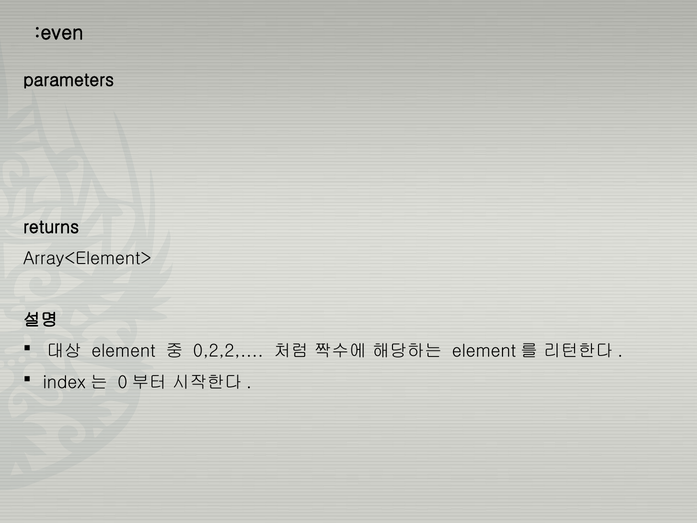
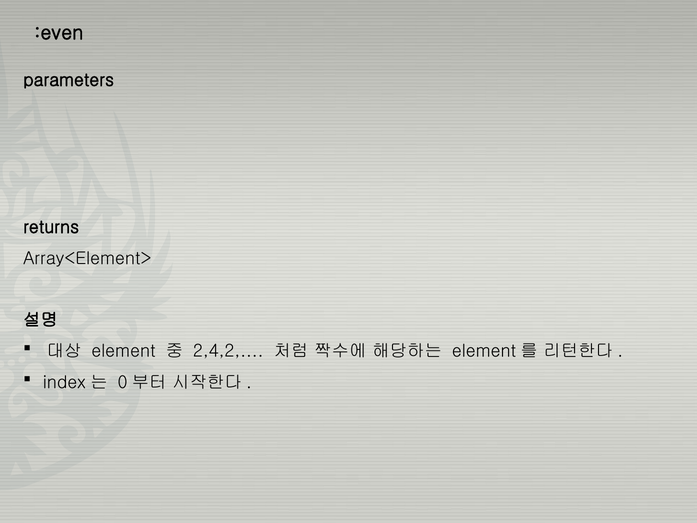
0,2,2: 0,2,2 -> 2,4,2
